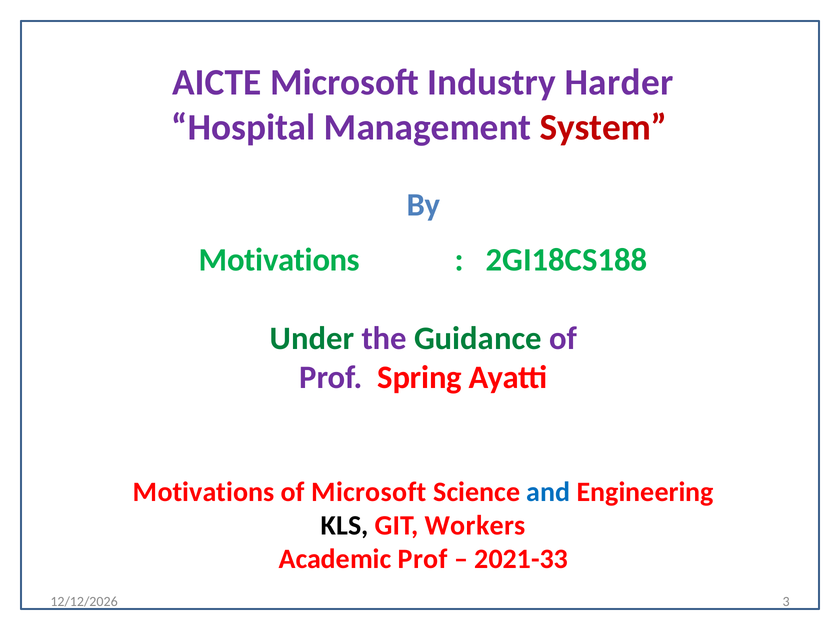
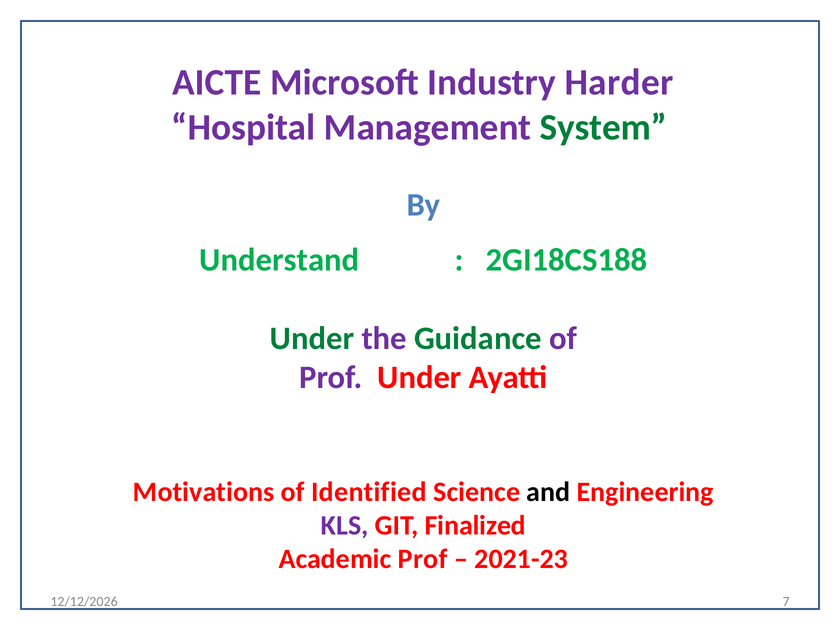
System colour: red -> green
Motivations at (279, 260): Motivations -> Understand
Prof Spring: Spring -> Under
of Microsoft: Microsoft -> Identified
and colour: blue -> black
KLS colour: black -> purple
Workers: Workers -> Finalized
2021-33: 2021-33 -> 2021-23
3: 3 -> 7
